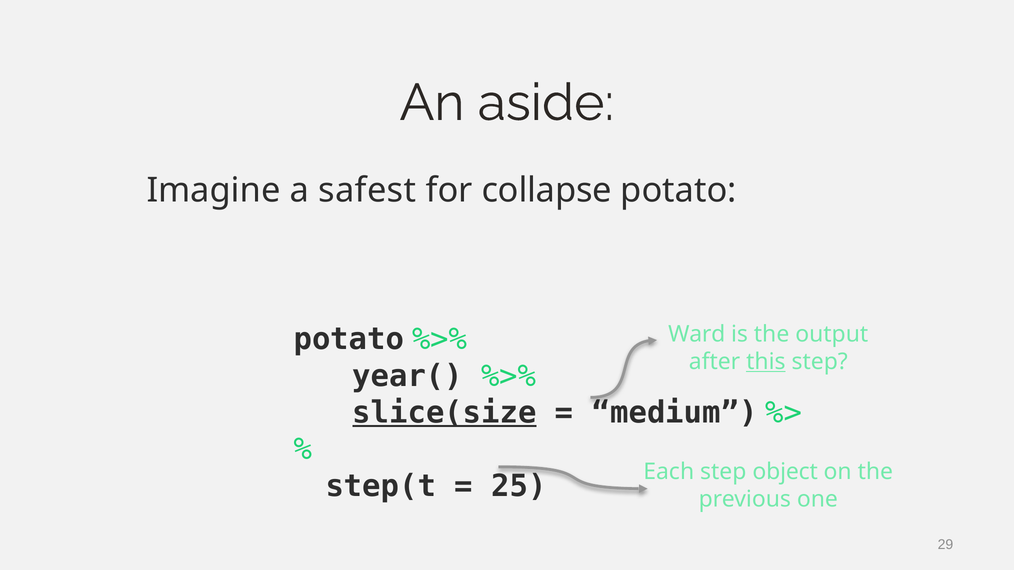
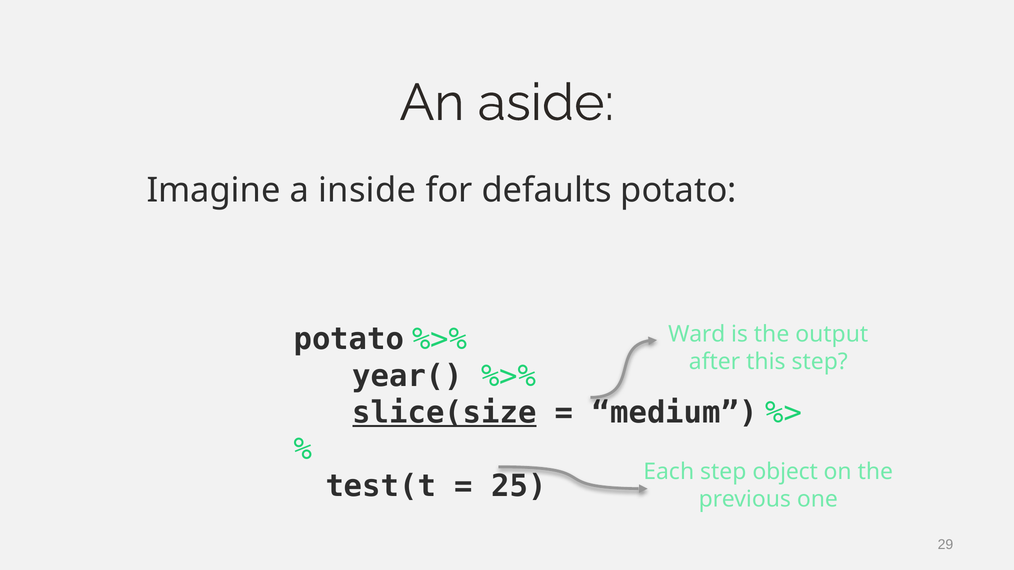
safest: safest -> inside
collapse: collapse -> defaults
this underline: present -> none
step(t: step(t -> test(t
